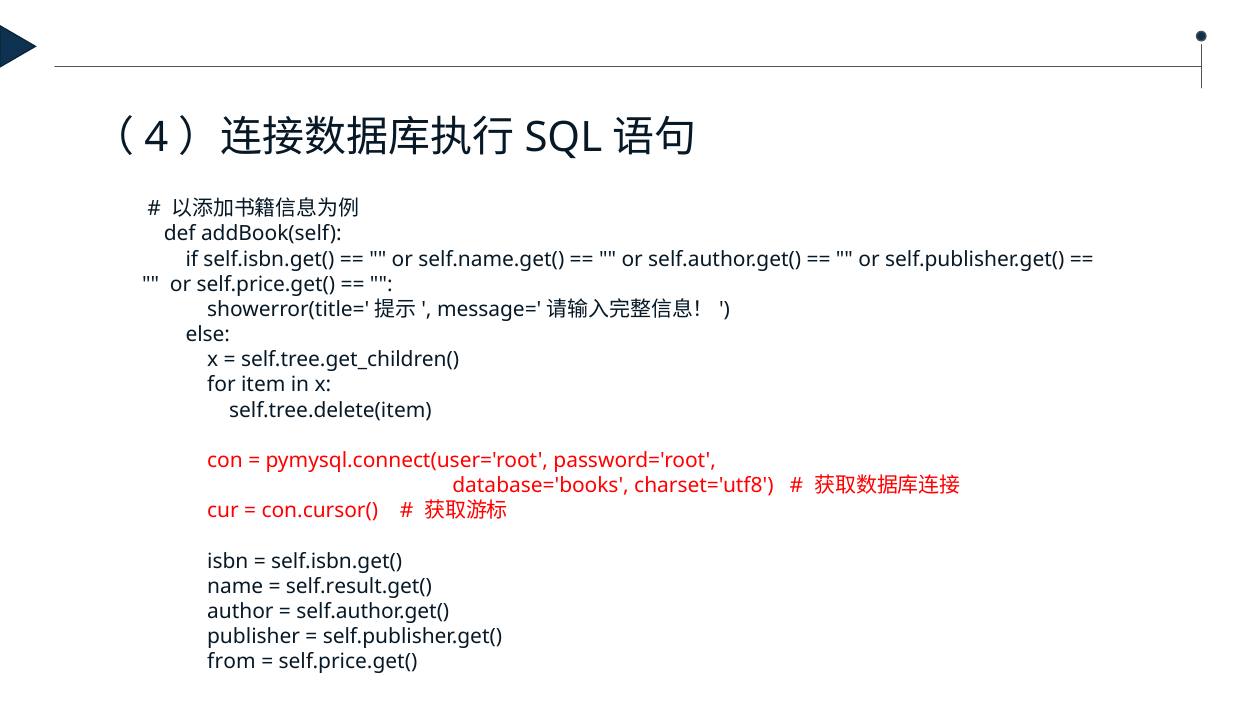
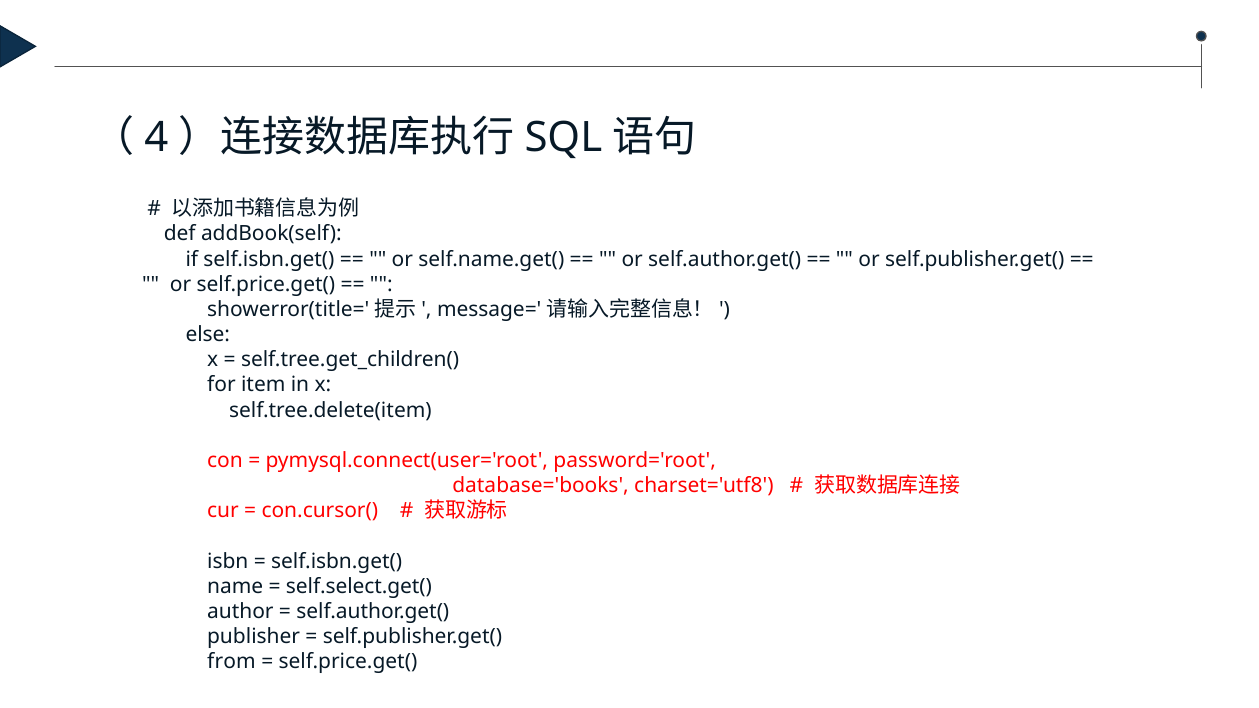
self.result.get(: self.result.get( -> self.select.get(
